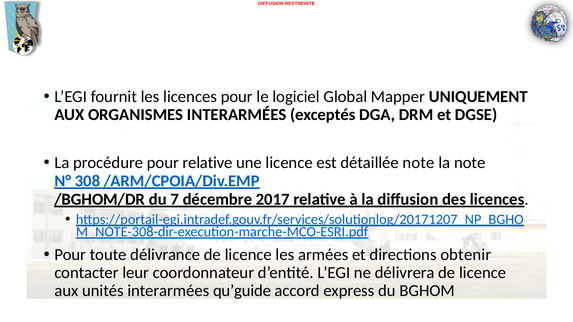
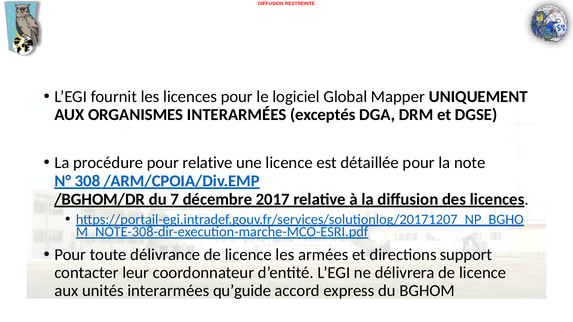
détaillée note: note -> pour
obtenir: obtenir -> support
